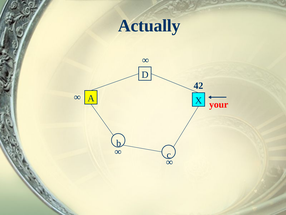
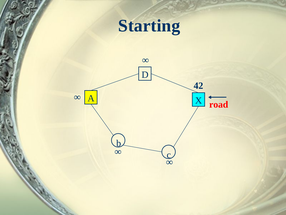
Actually: Actually -> Starting
your: your -> road
